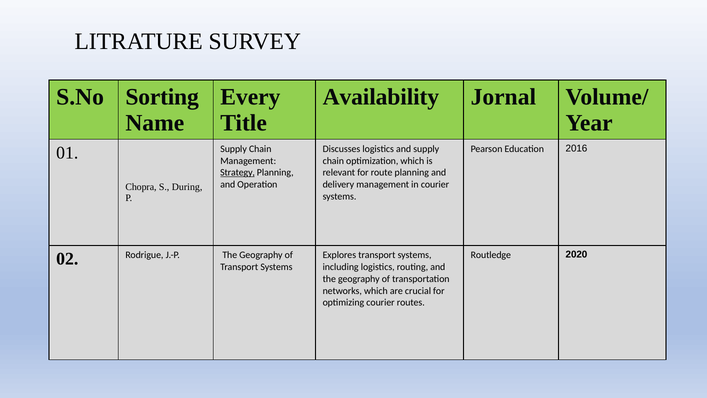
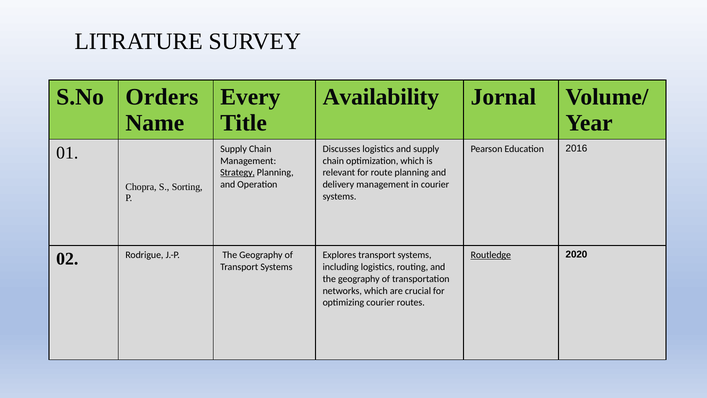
Sorting: Sorting -> Orders
During: During -> Sorting
Routledge underline: none -> present
